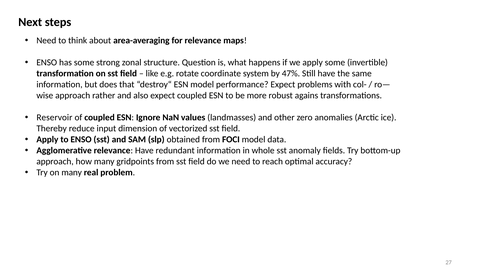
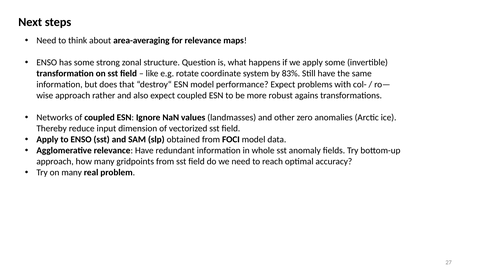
47%: 47% -> 83%
Reservoir: Reservoir -> Networks
